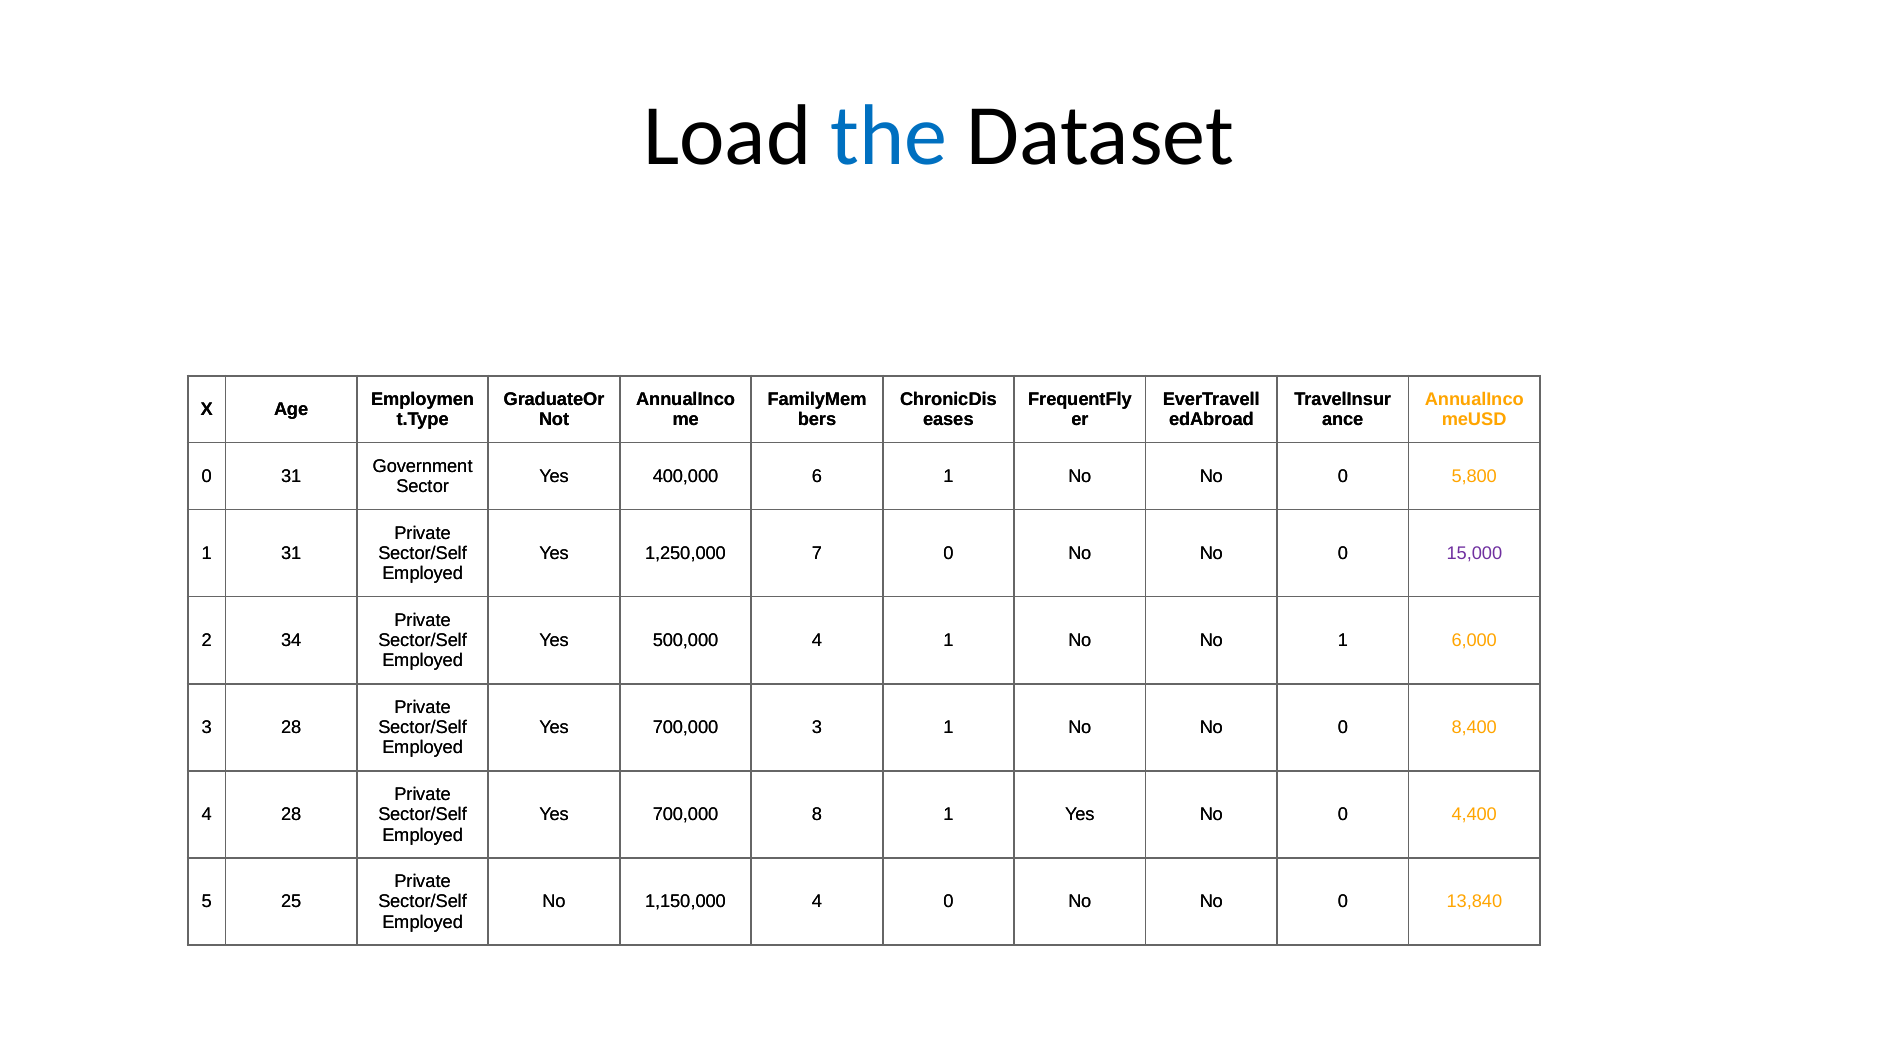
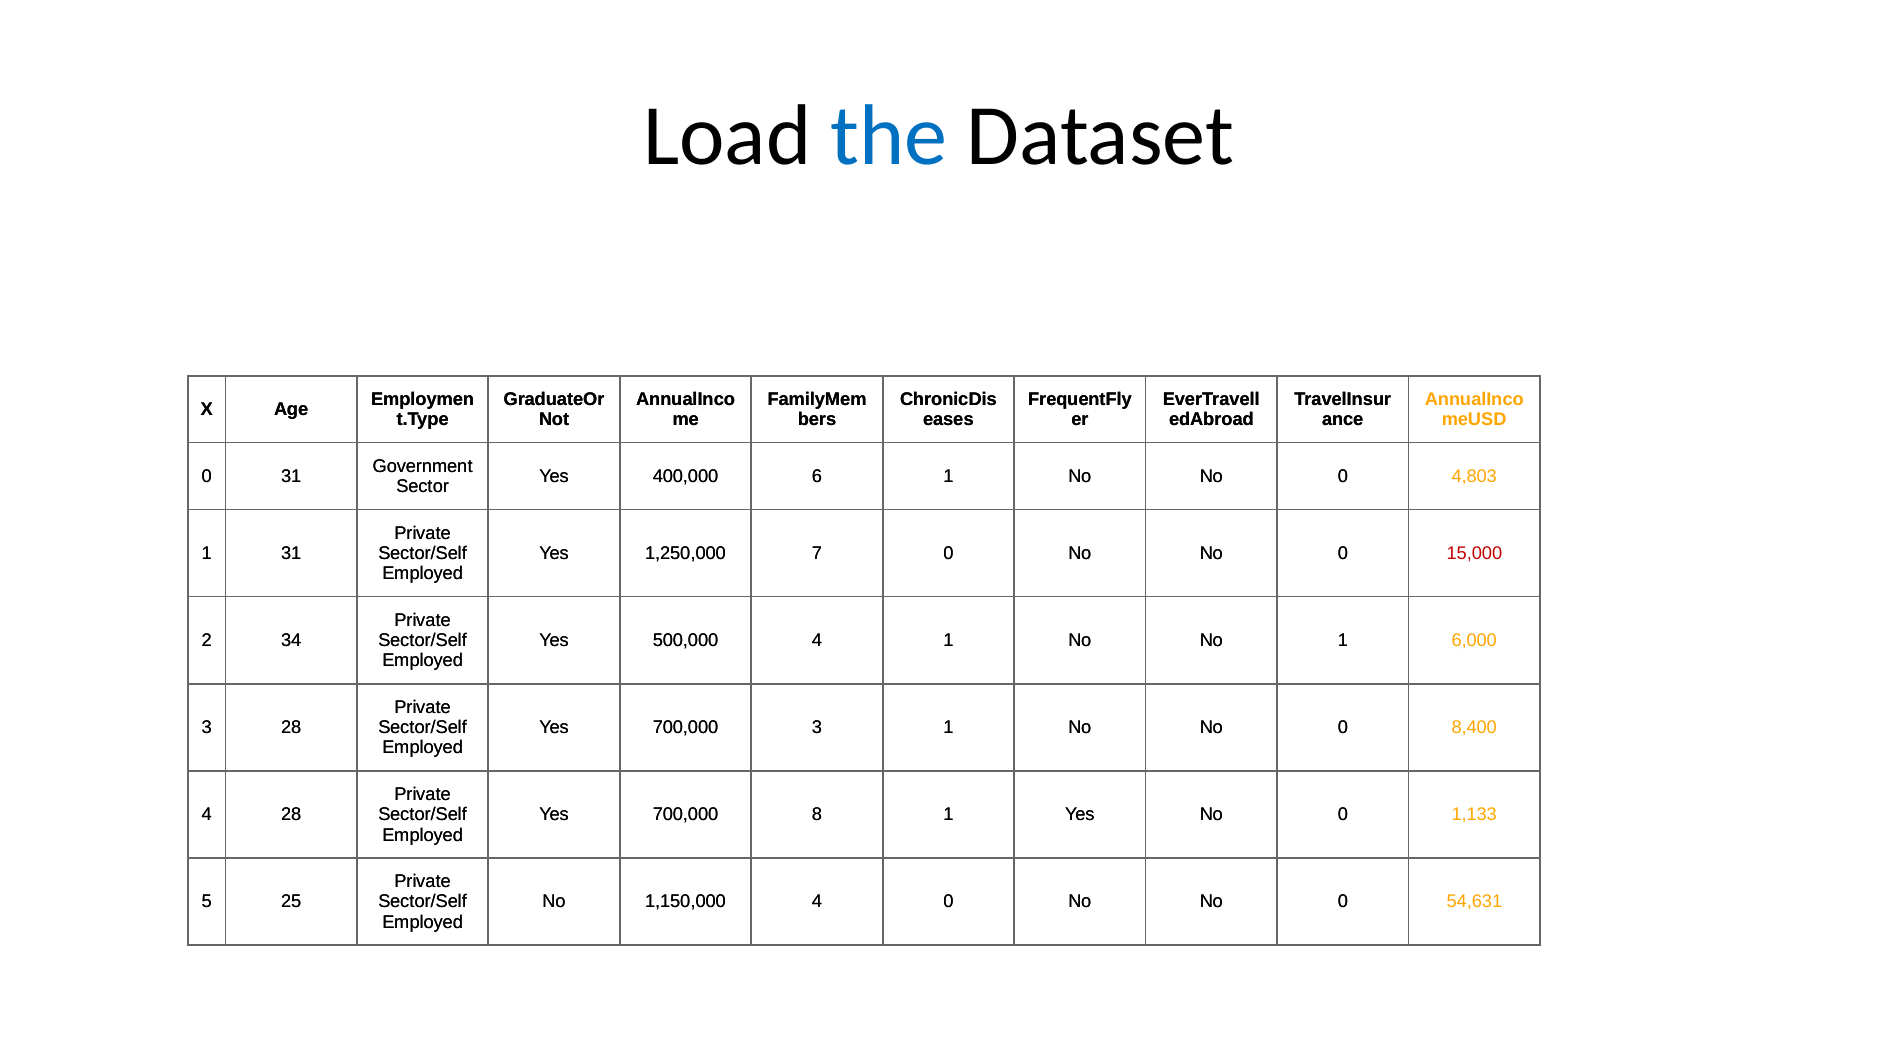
5,800: 5,800 -> 4,803
15,000 colour: purple -> red
4,400: 4,400 -> 1,133
13,840: 13,840 -> 54,631
